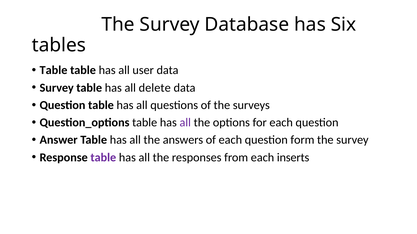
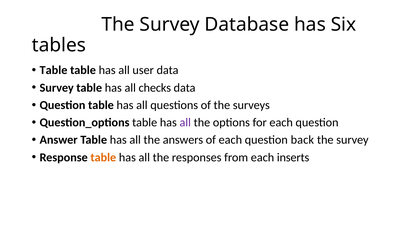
delete: delete -> checks
form: form -> back
table at (103, 158) colour: purple -> orange
